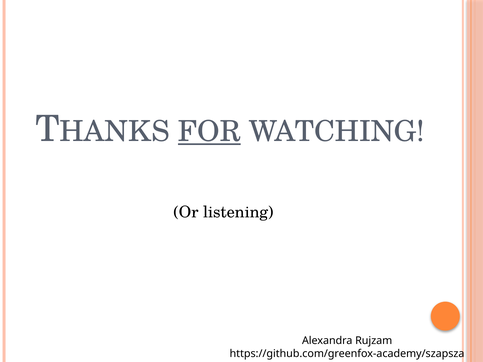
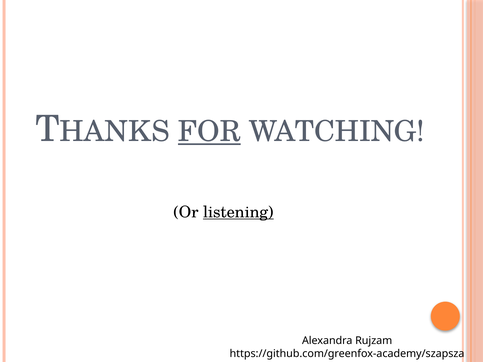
listening underline: none -> present
